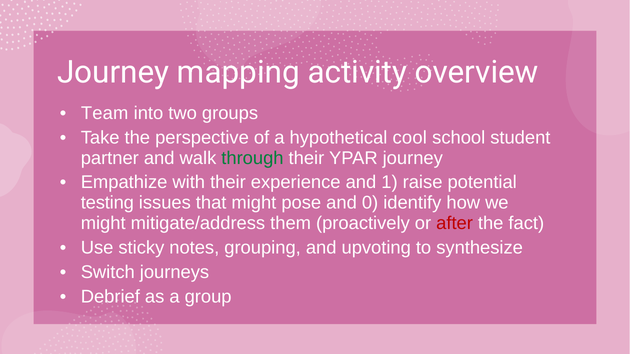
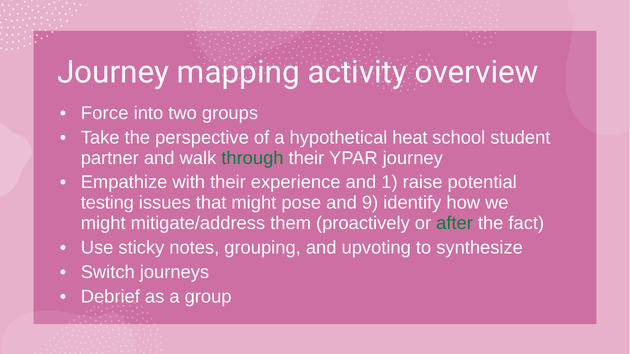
Team: Team -> Force
cool: cool -> heat
0: 0 -> 9
after colour: red -> green
